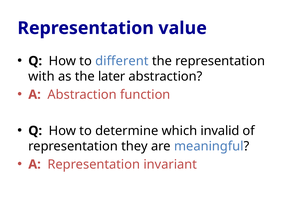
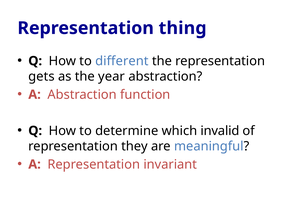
value: value -> thing
with: with -> gets
later: later -> year
